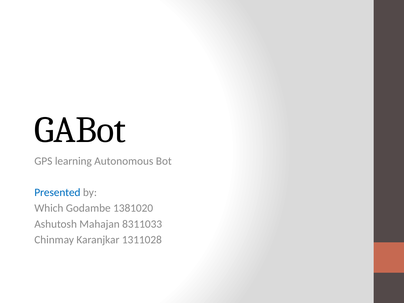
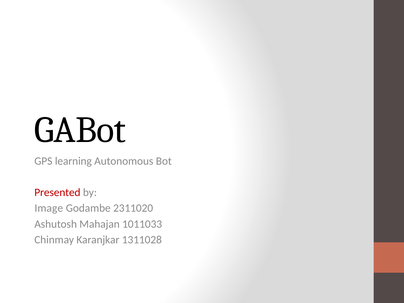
Presented colour: blue -> red
Which: Which -> Image
1381020: 1381020 -> 2311020
8311033: 8311033 -> 1011033
